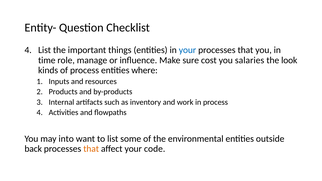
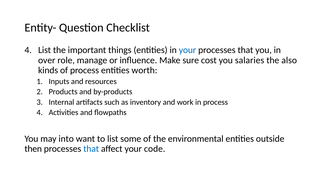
time: time -> over
look: look -> also
where: where -> worth
back: back -> then
that at (91, 149) colour: orange -> blue
